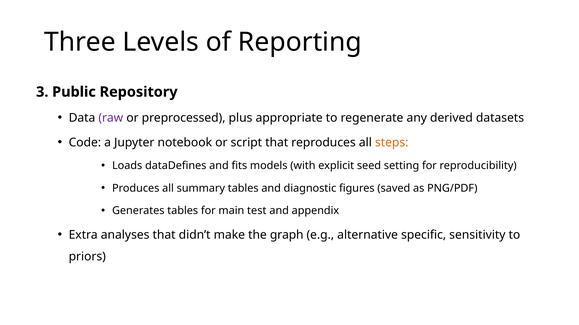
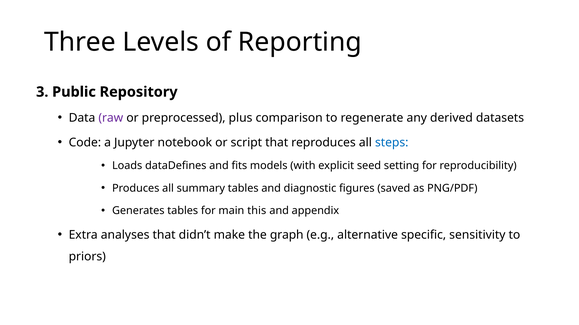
appropriate: appropriate -> comparison
steps colour: orange -> blue
test: test -> this
